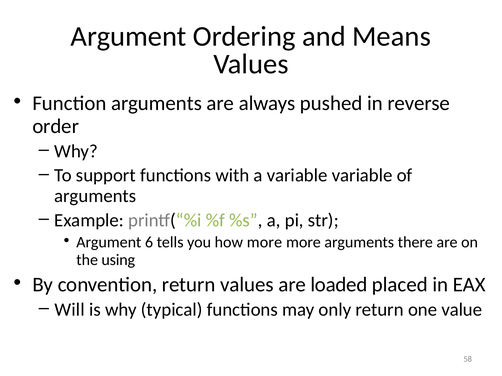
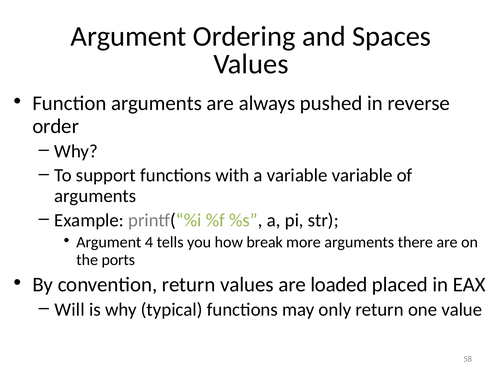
Means: Means -> Spaces
6: 6 -> 4
how more: more -> break
using: using -> ports
